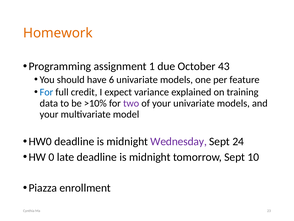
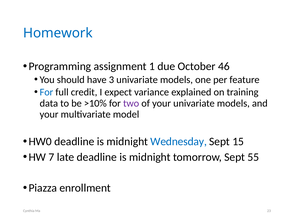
Homework colour: orange -> blue
43: 43 -> 46
6: 6 -> 3
Wednesday colour: purple -> blue
24: 24 -> 15
0: 0 -> 7
10: 10 -> 55
